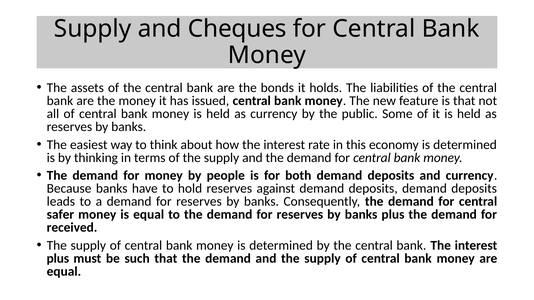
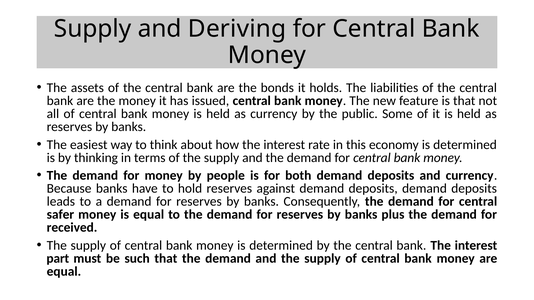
Cheques: Cheques -> Deriving
plus at (58, 259): plus -> part
